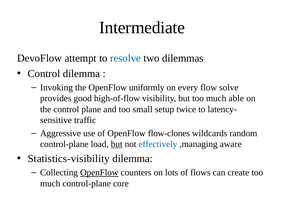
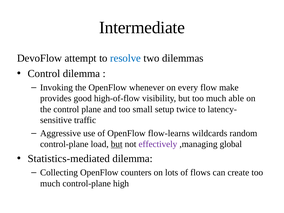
uniformly: uniformly -> whenever
solve: solve -> make
flow-clones: flow-clones -> flow-learns
effectively colour: blue -> purple
aware: aware -> global
Statistics-visibility: Statistics-visibility -> Statistics-mediated
OpenFlow at (99, 173) underline: present -> none
core: core -> high
